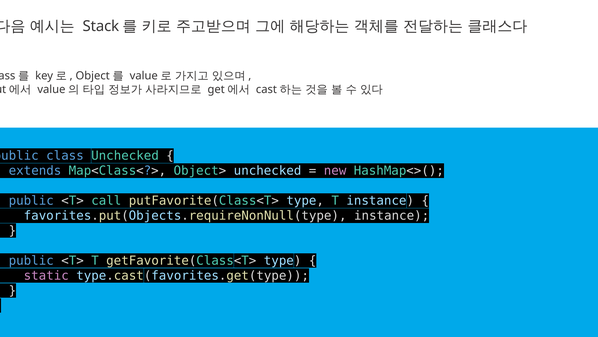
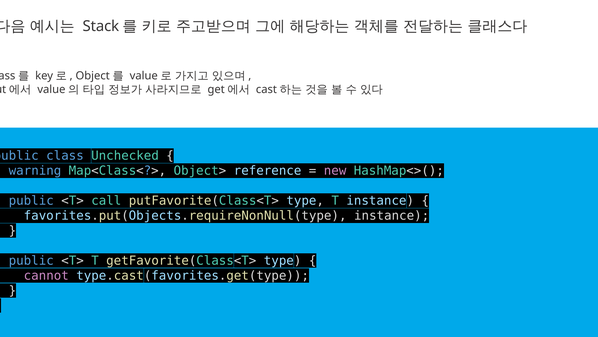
extends: extends -> warning
Object> unchecked: unchecked -> reference
static: static -> cannot
